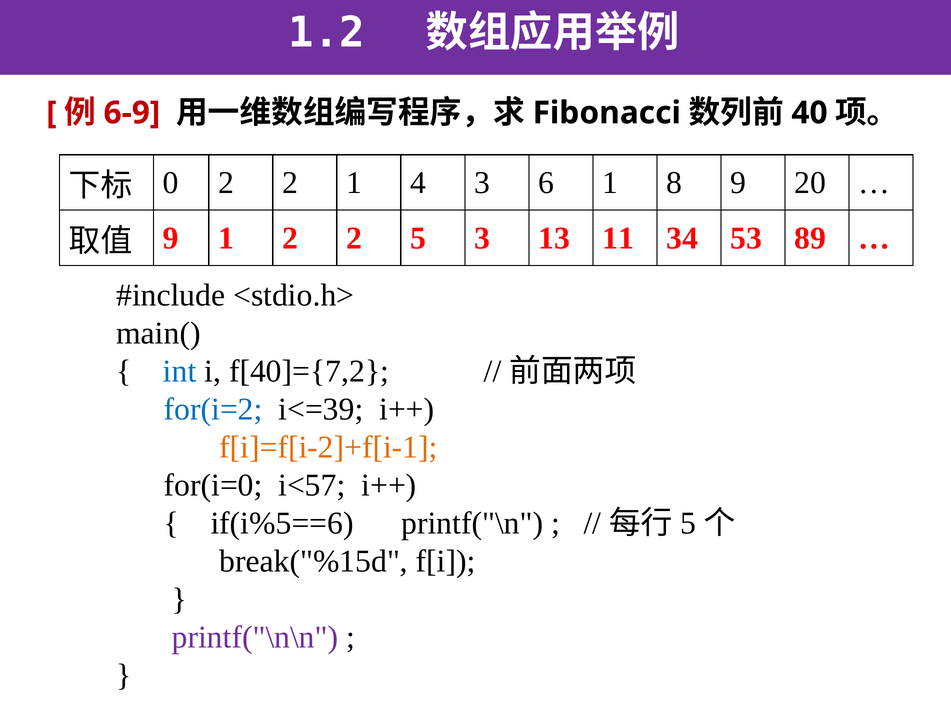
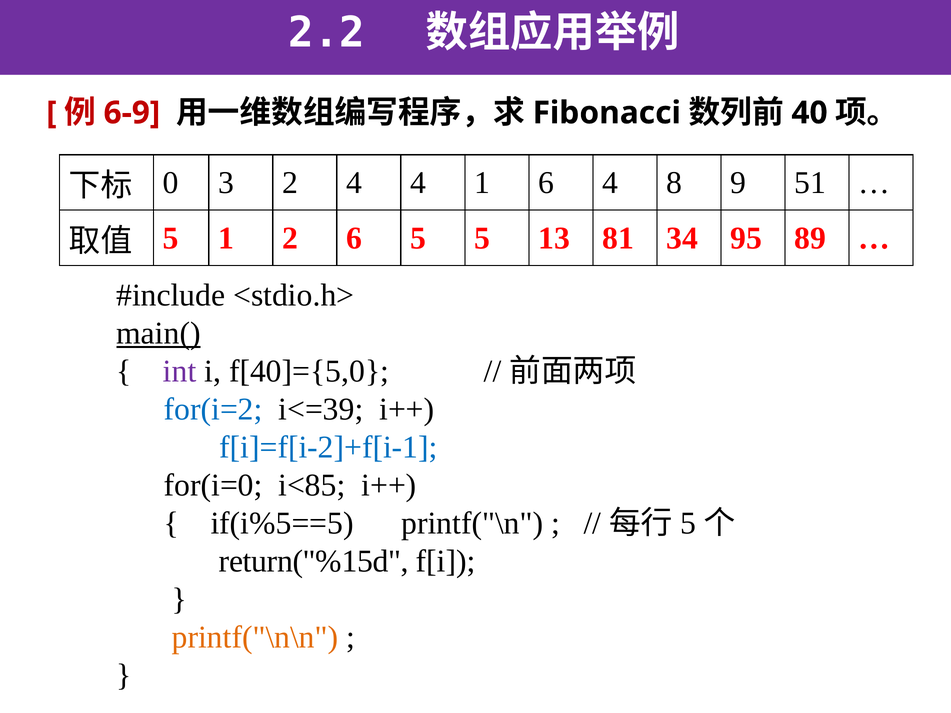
1.2: 1.2 -> 2.2
0 2: 2 -> 3
2 1: 1 -> 4
4 3: 3 -> 1
6 1: 1 -> 4
20: 20 -> 51
9 at (171, 238): 9 -> 5
1 2 2: 2 -> 6
5 3: 3 -> 5
11: 11 -> 81
53: 53 -> 95
main( underline: none -> present
int colour: blue -> purple
f[40]={7,2: f[40]={7,2 -> f[40]={5,0
f[i]=f[i-2]+f[i-1 colour: orange -> blue
i<57: i<57 -> i<85
if(i%5==6: if(i%5==6 -> if(i%5==5
break("%15d: break("%15d -> return("%15d
printf("\n\n colour: purple -> orange
